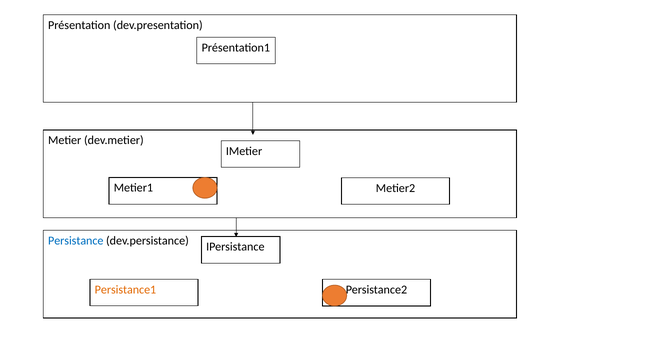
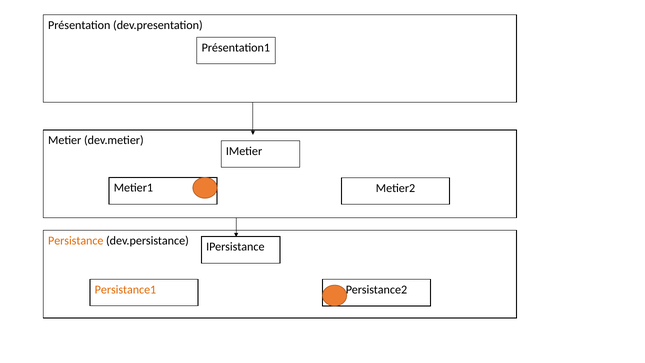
Persistance colour: blue -> orange
